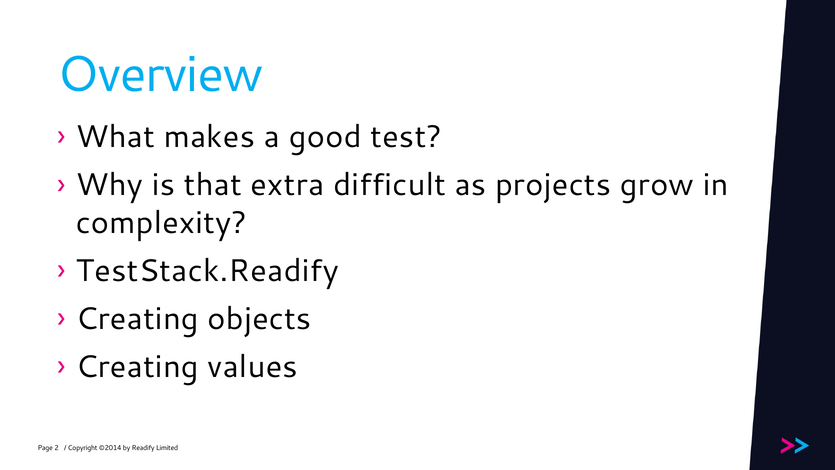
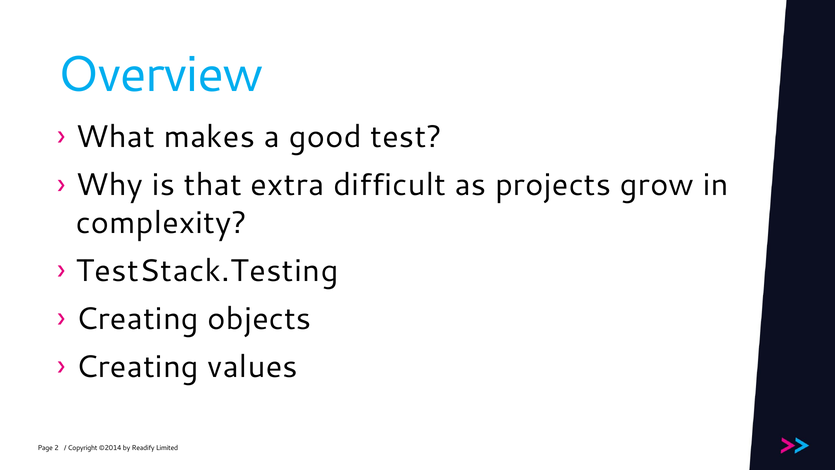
TestStack.Readify: TestStack.Readify -> TestStack.Testing
